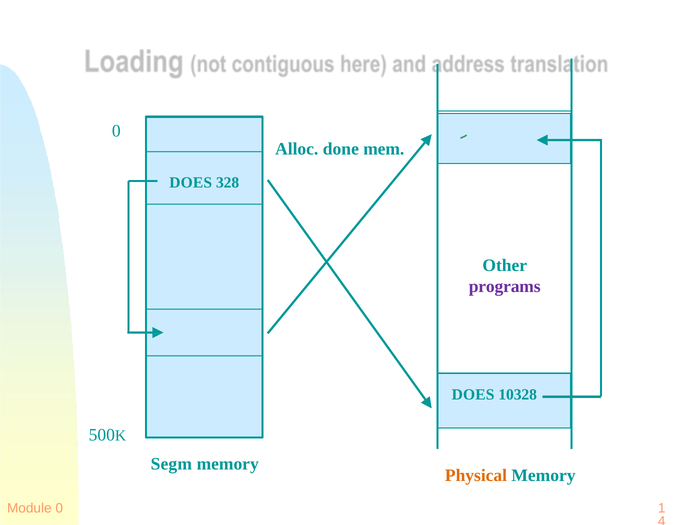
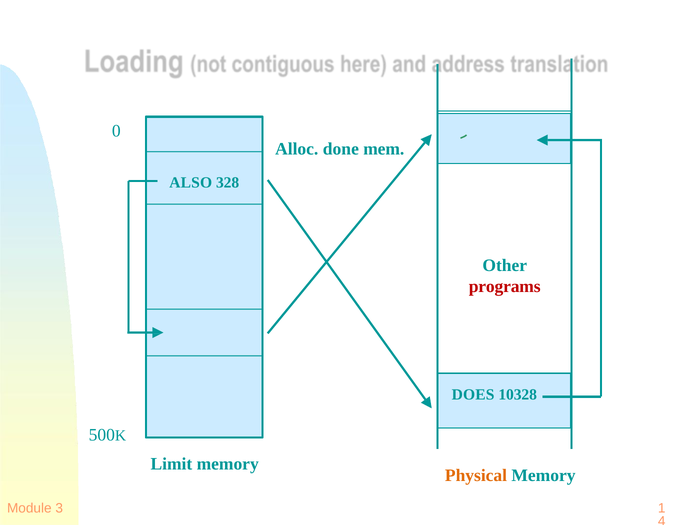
DOES at (191, 183): DOES -> ALSO
programs colour: purple -> red
Segm: Segm -> Limit
Module 0: 0 -> 3
